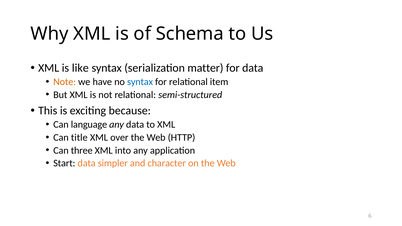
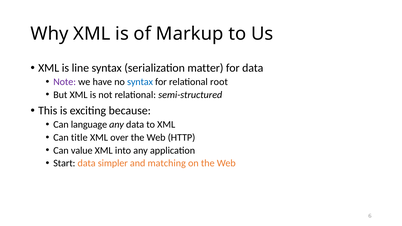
Schema: Schema -> Markup
like: like -> line
Note colour: orange -> purple
item: item -> root
three: three -> value
character: character -> matching
